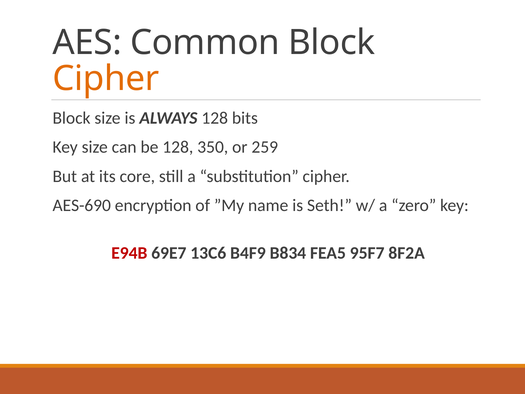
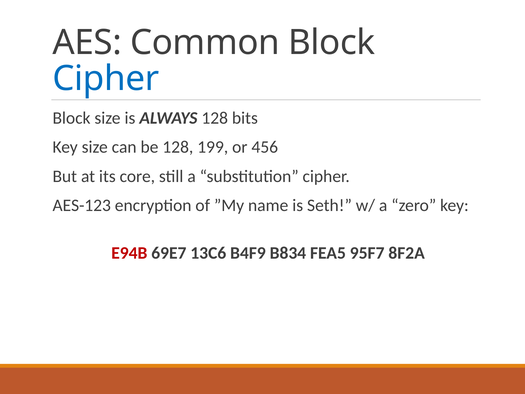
Cipher at (106, 78) colour: orange -> blue
350: 350 -> 199
259: 259 -> 456
AES-690: AES-690 -> AES-123
